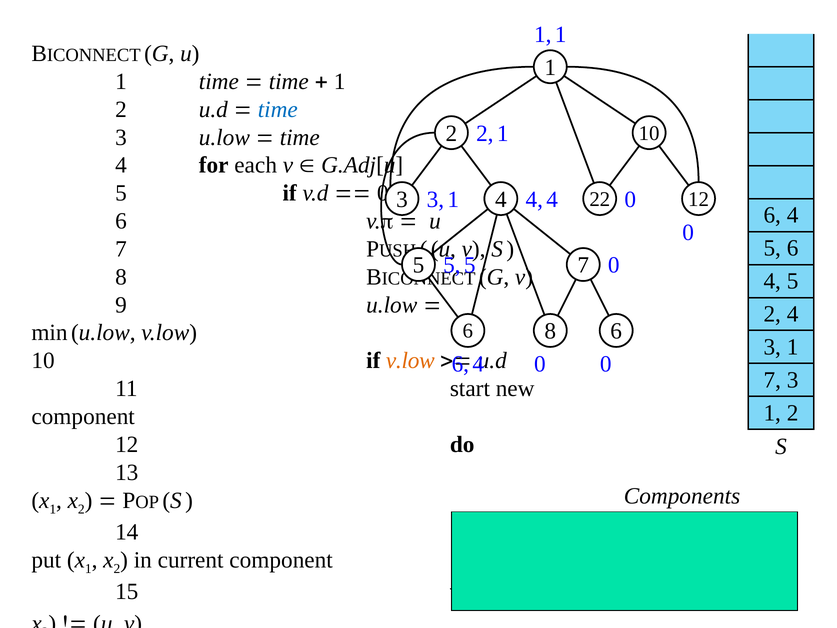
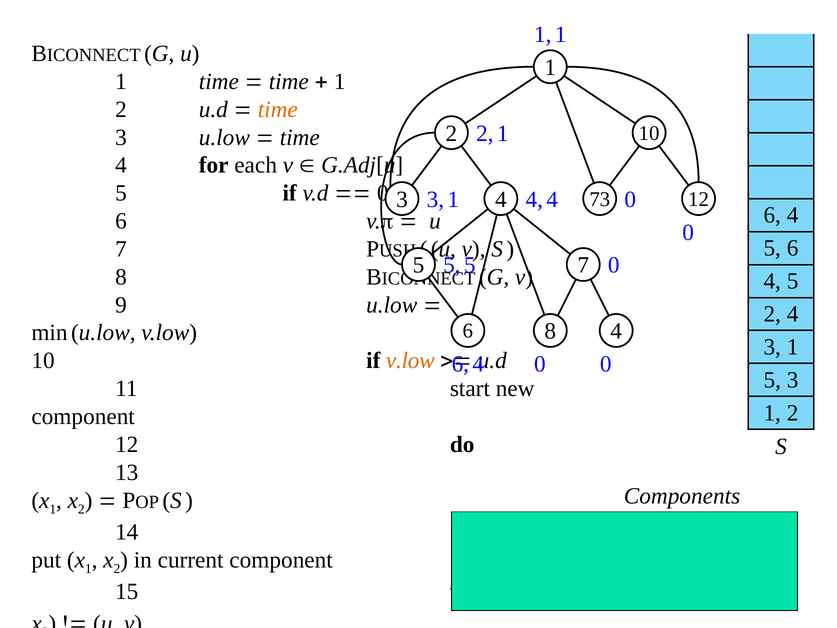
time at (278, 109) colour: blue -> orange
22: 22 -> 73
6 at (616, 331): 6 -> 4
7 at (772, 380): 7 -> 5
